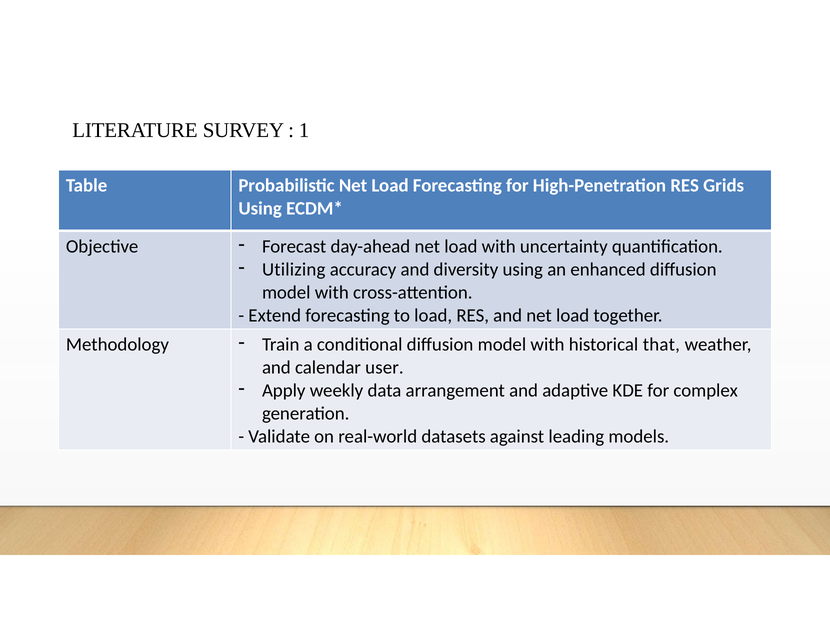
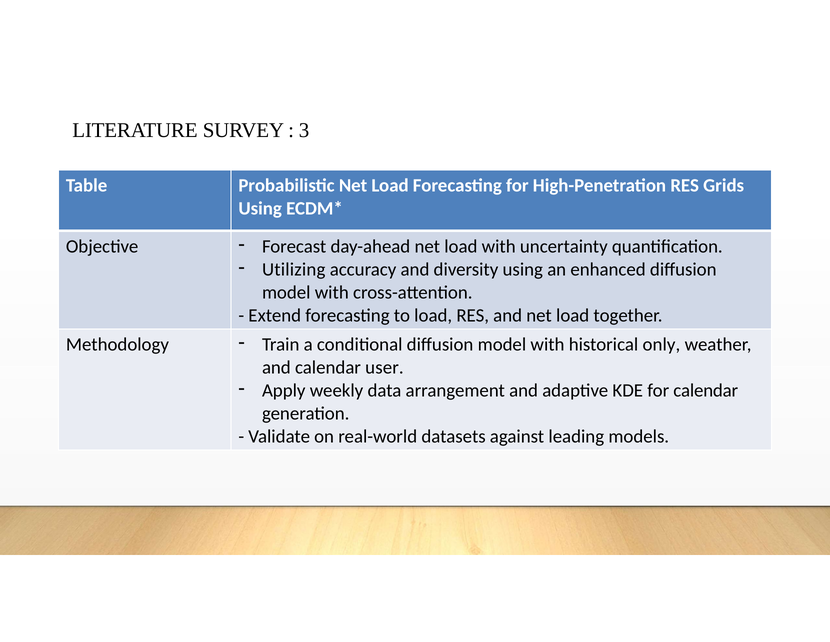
1: 1 -> 3
that: that -> only
for complex: complex -> calendar
